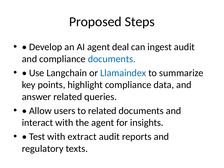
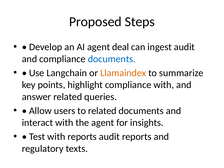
Llamaindex colour: blue -> orange
compliance data: data -> with
with extract: extract -> reports
